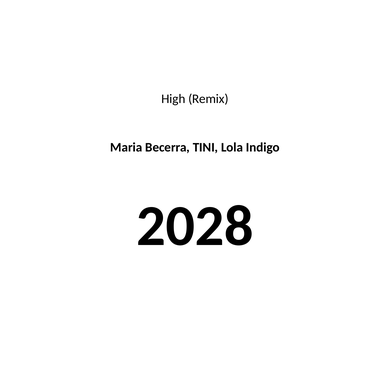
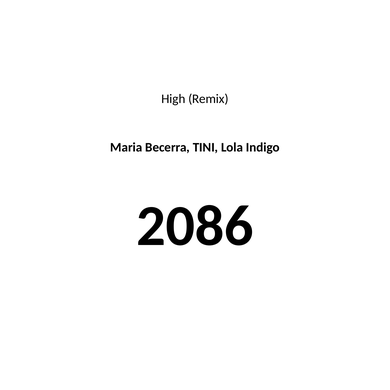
2028: 2028 -> 2086
